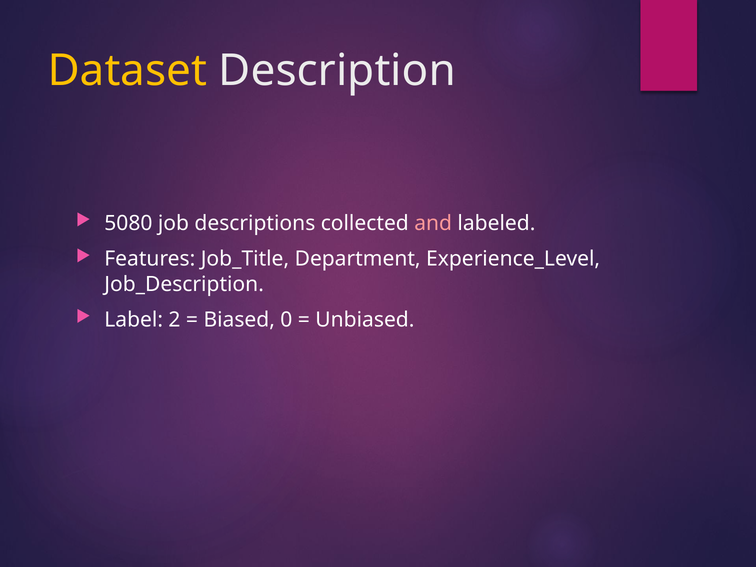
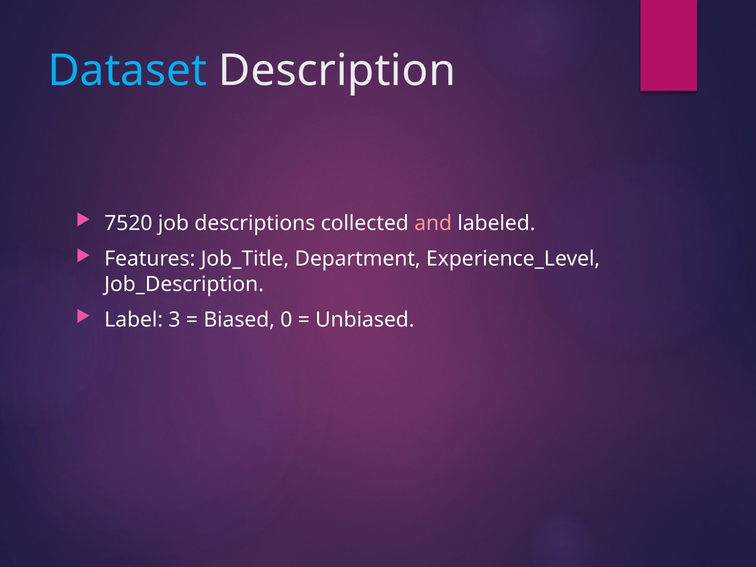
Dataset colour: yellow -> light blue
5080: 5080 -> 7520
2: 2 -> 3
